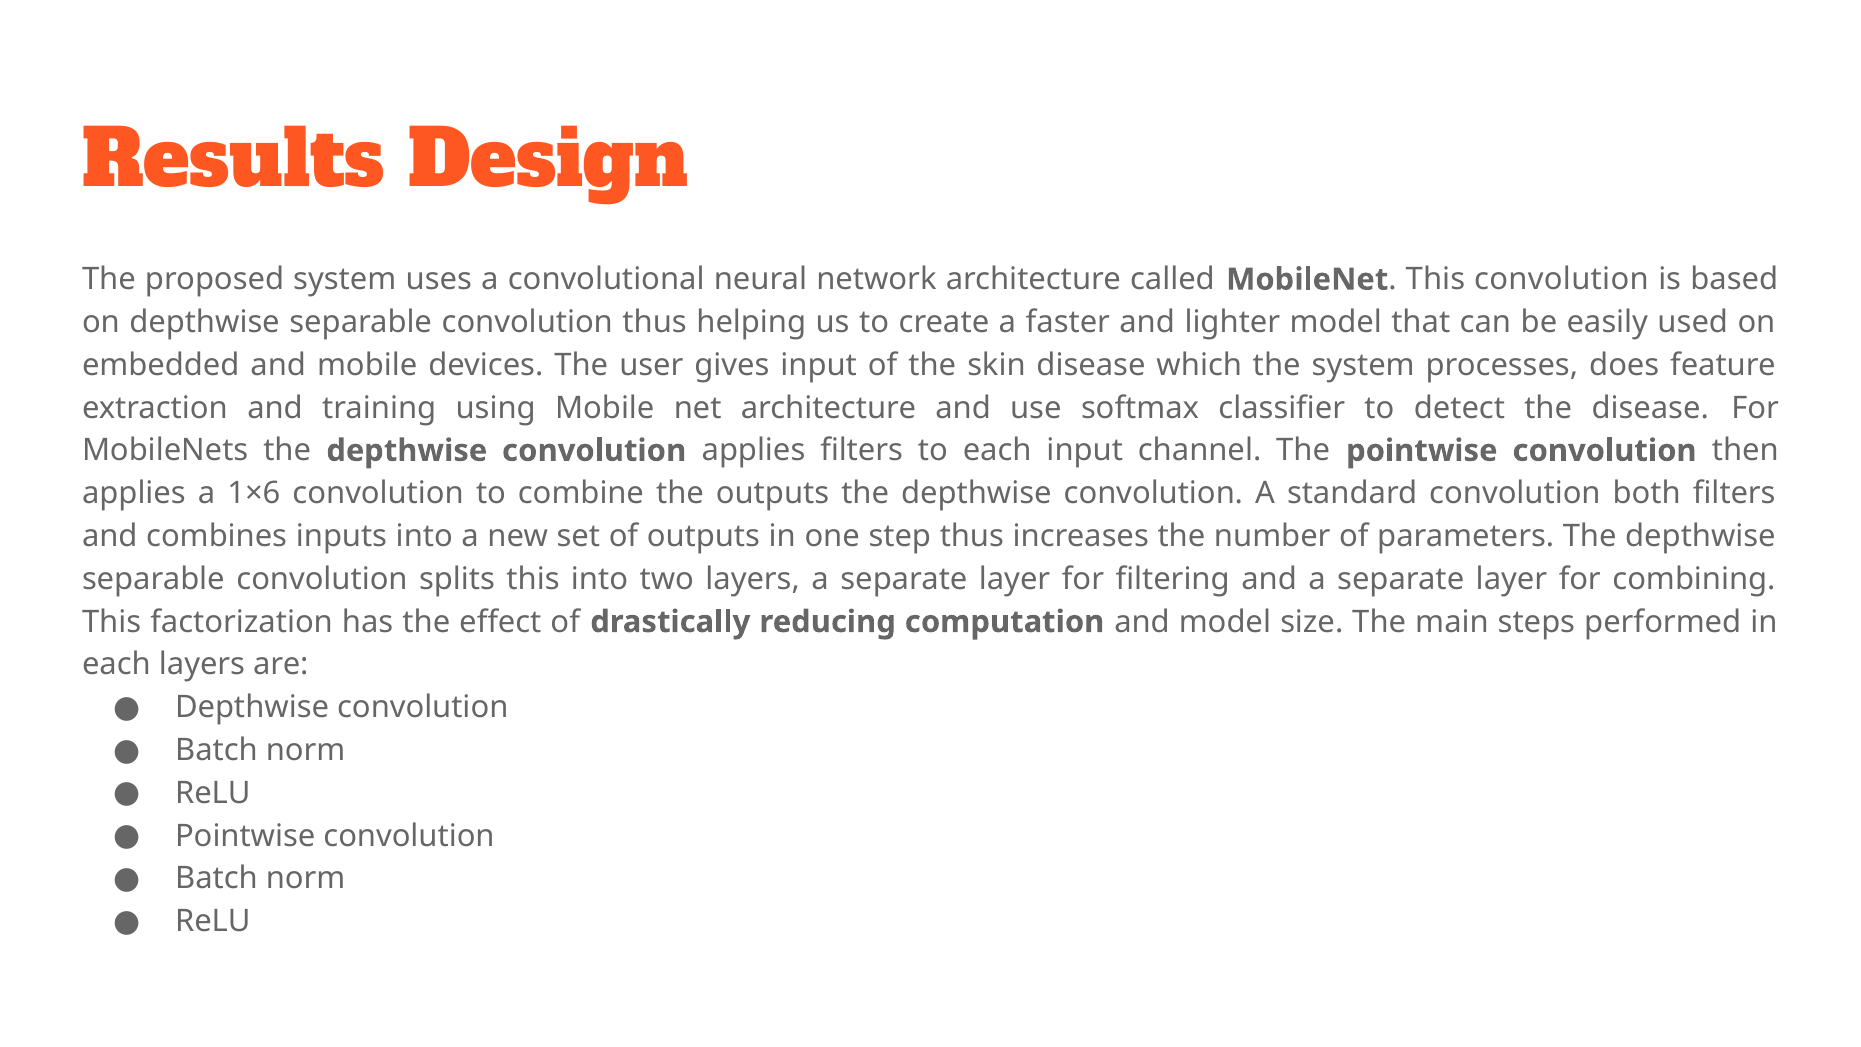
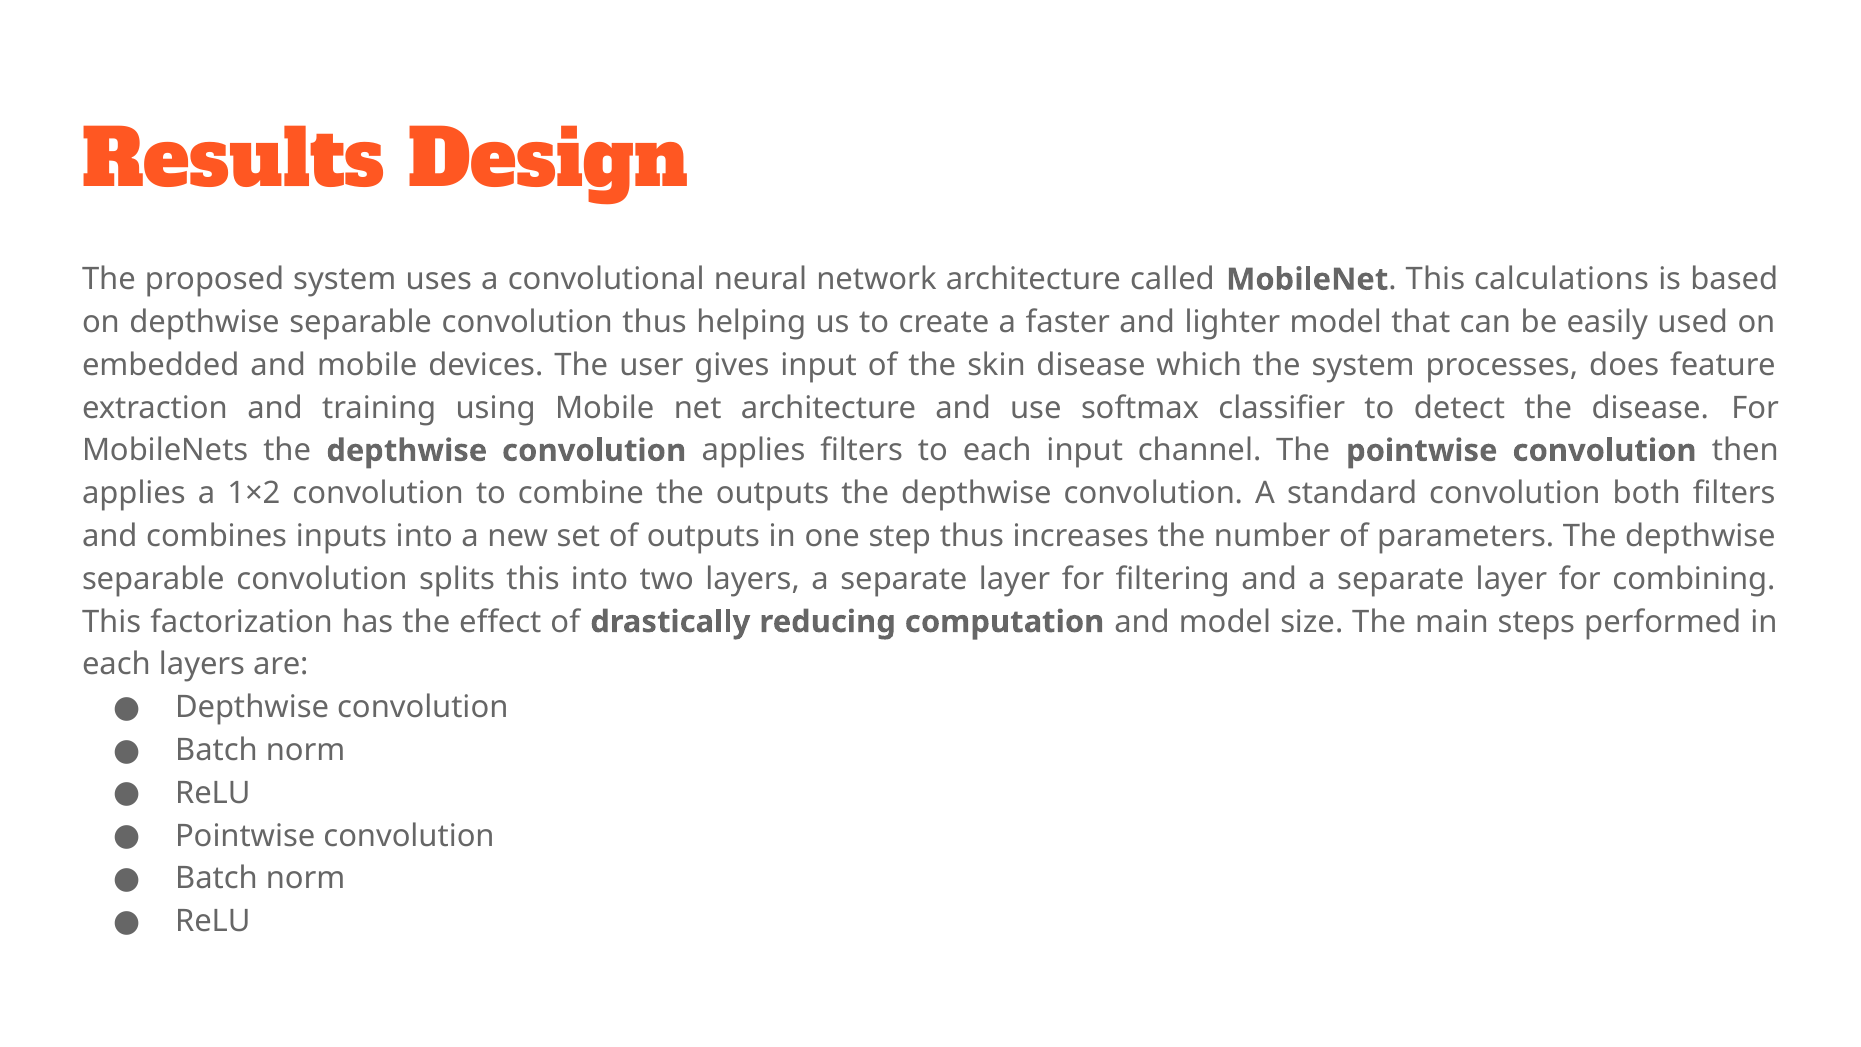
This convolution: convolution -> calculations
1×6: 1×6 -> 1×2
